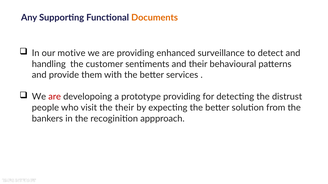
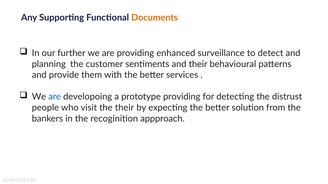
motive: motive -> further
handling: handling -> planning
are at (55, 97) colour: red -> blue
